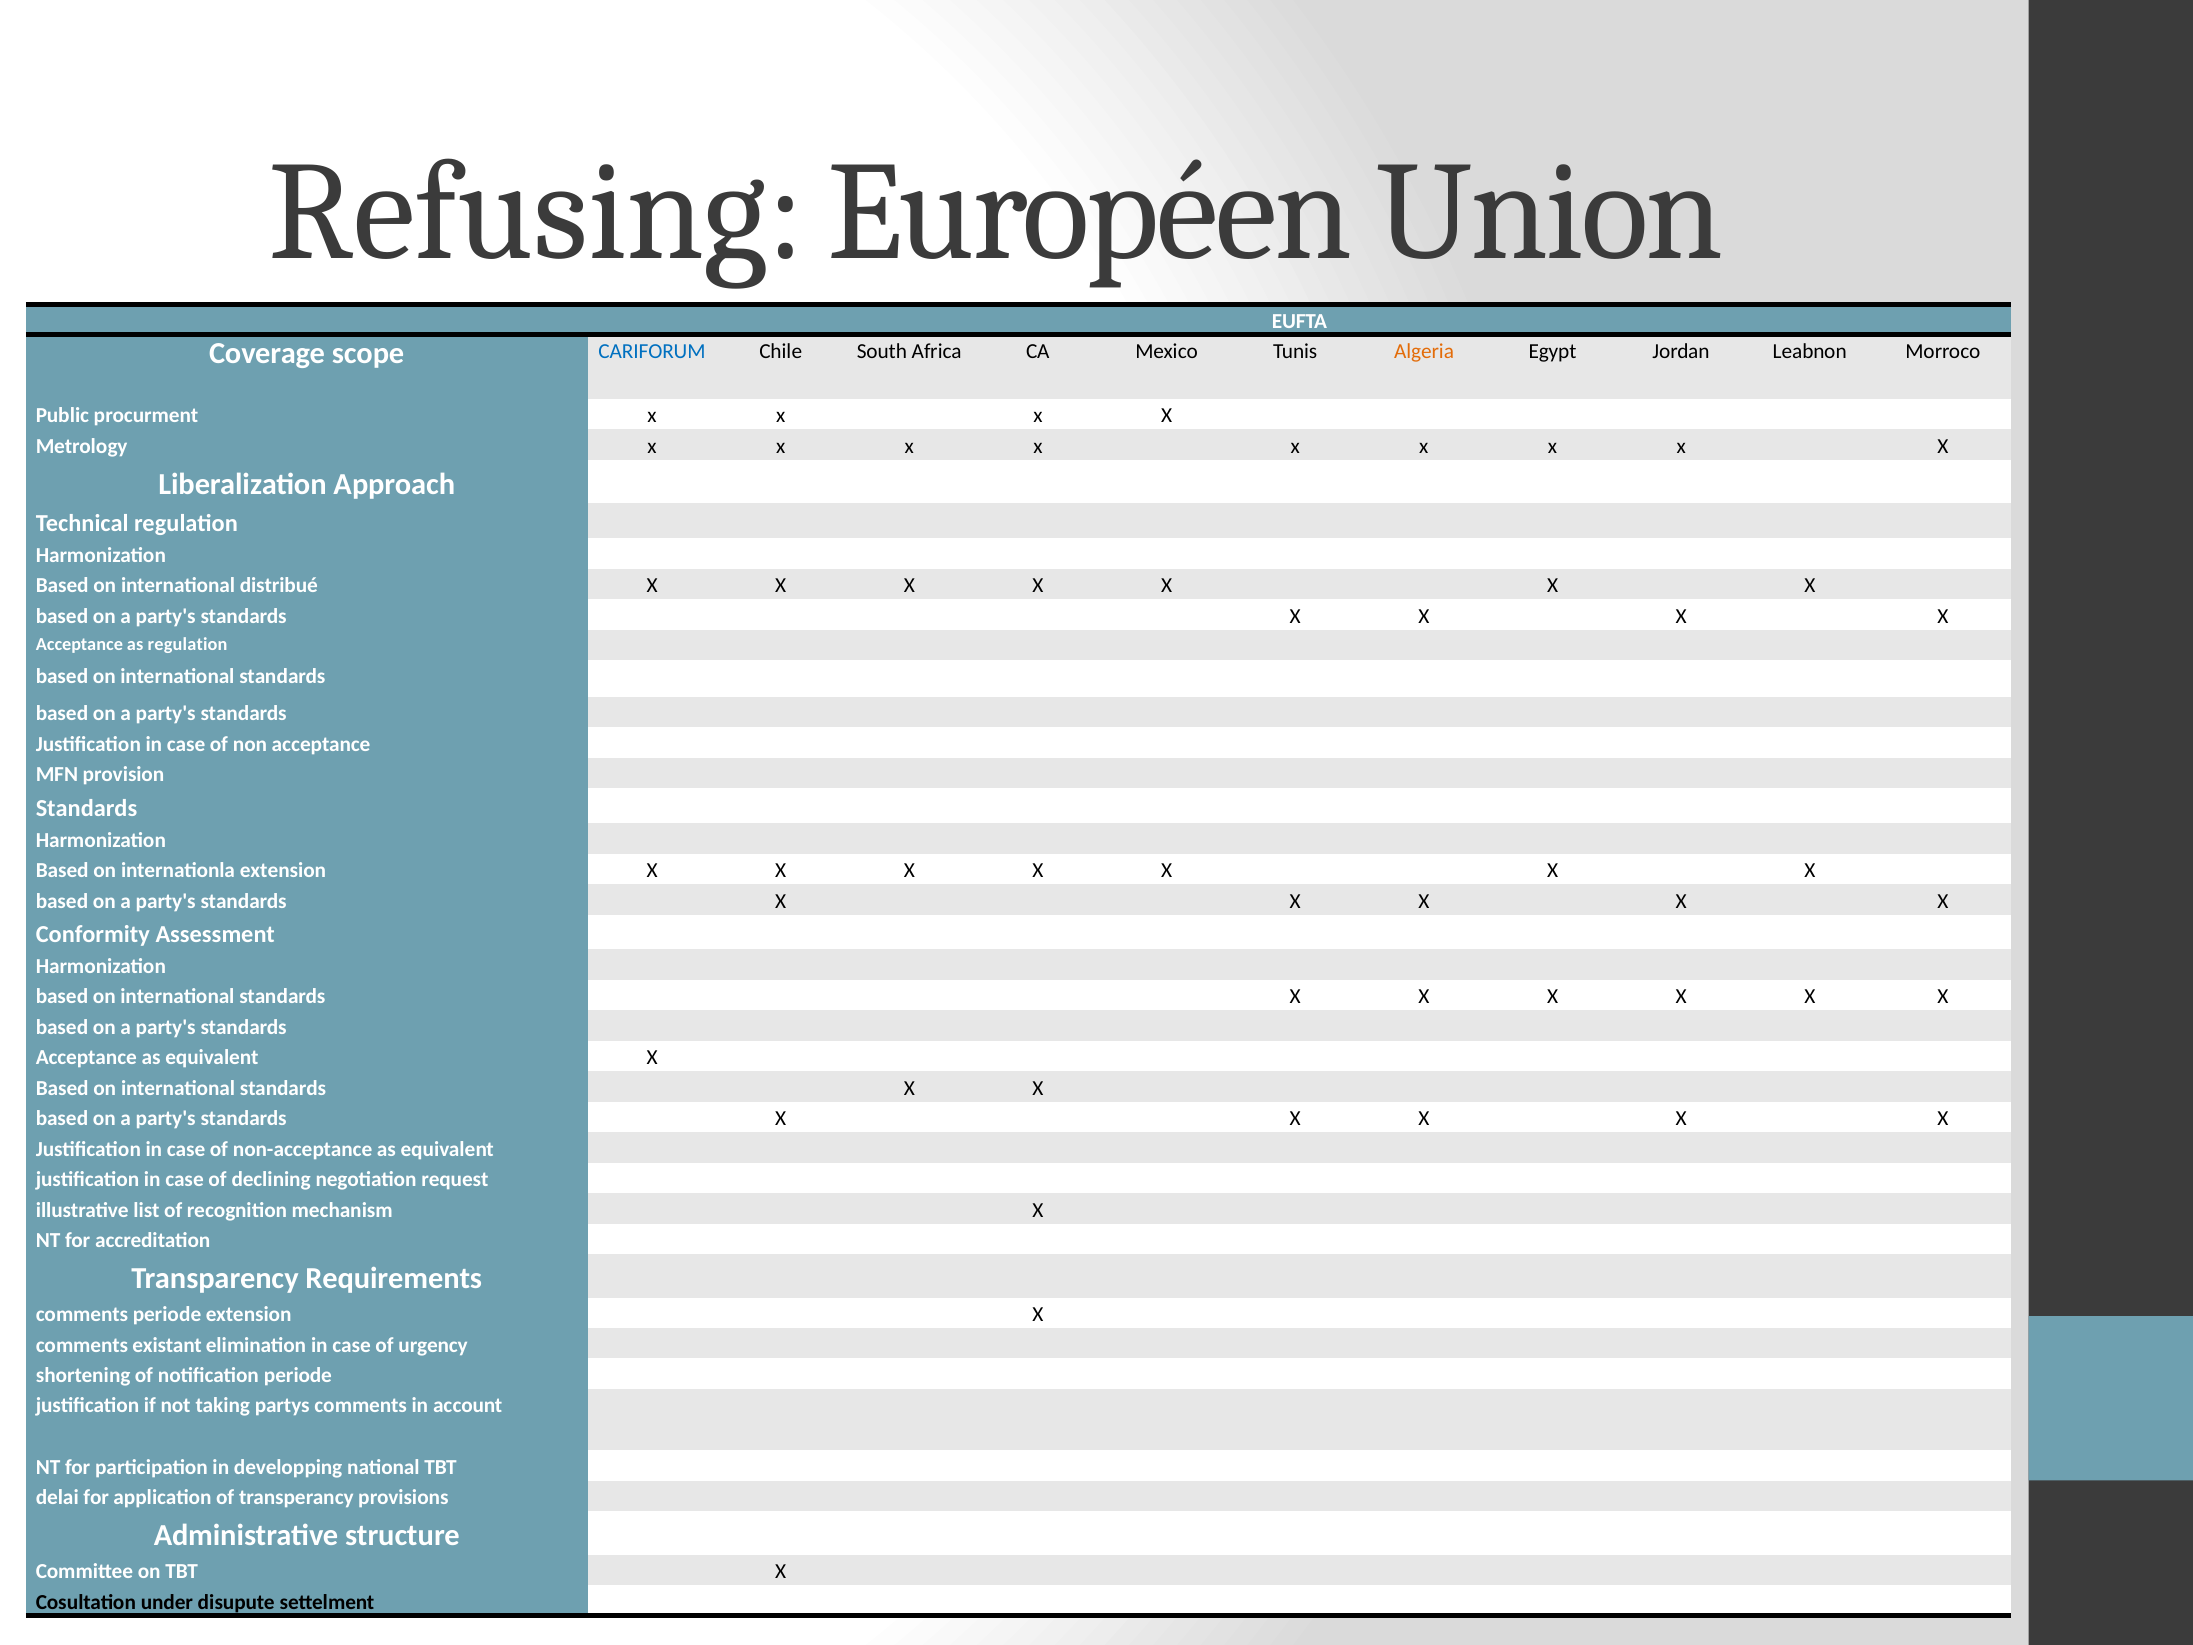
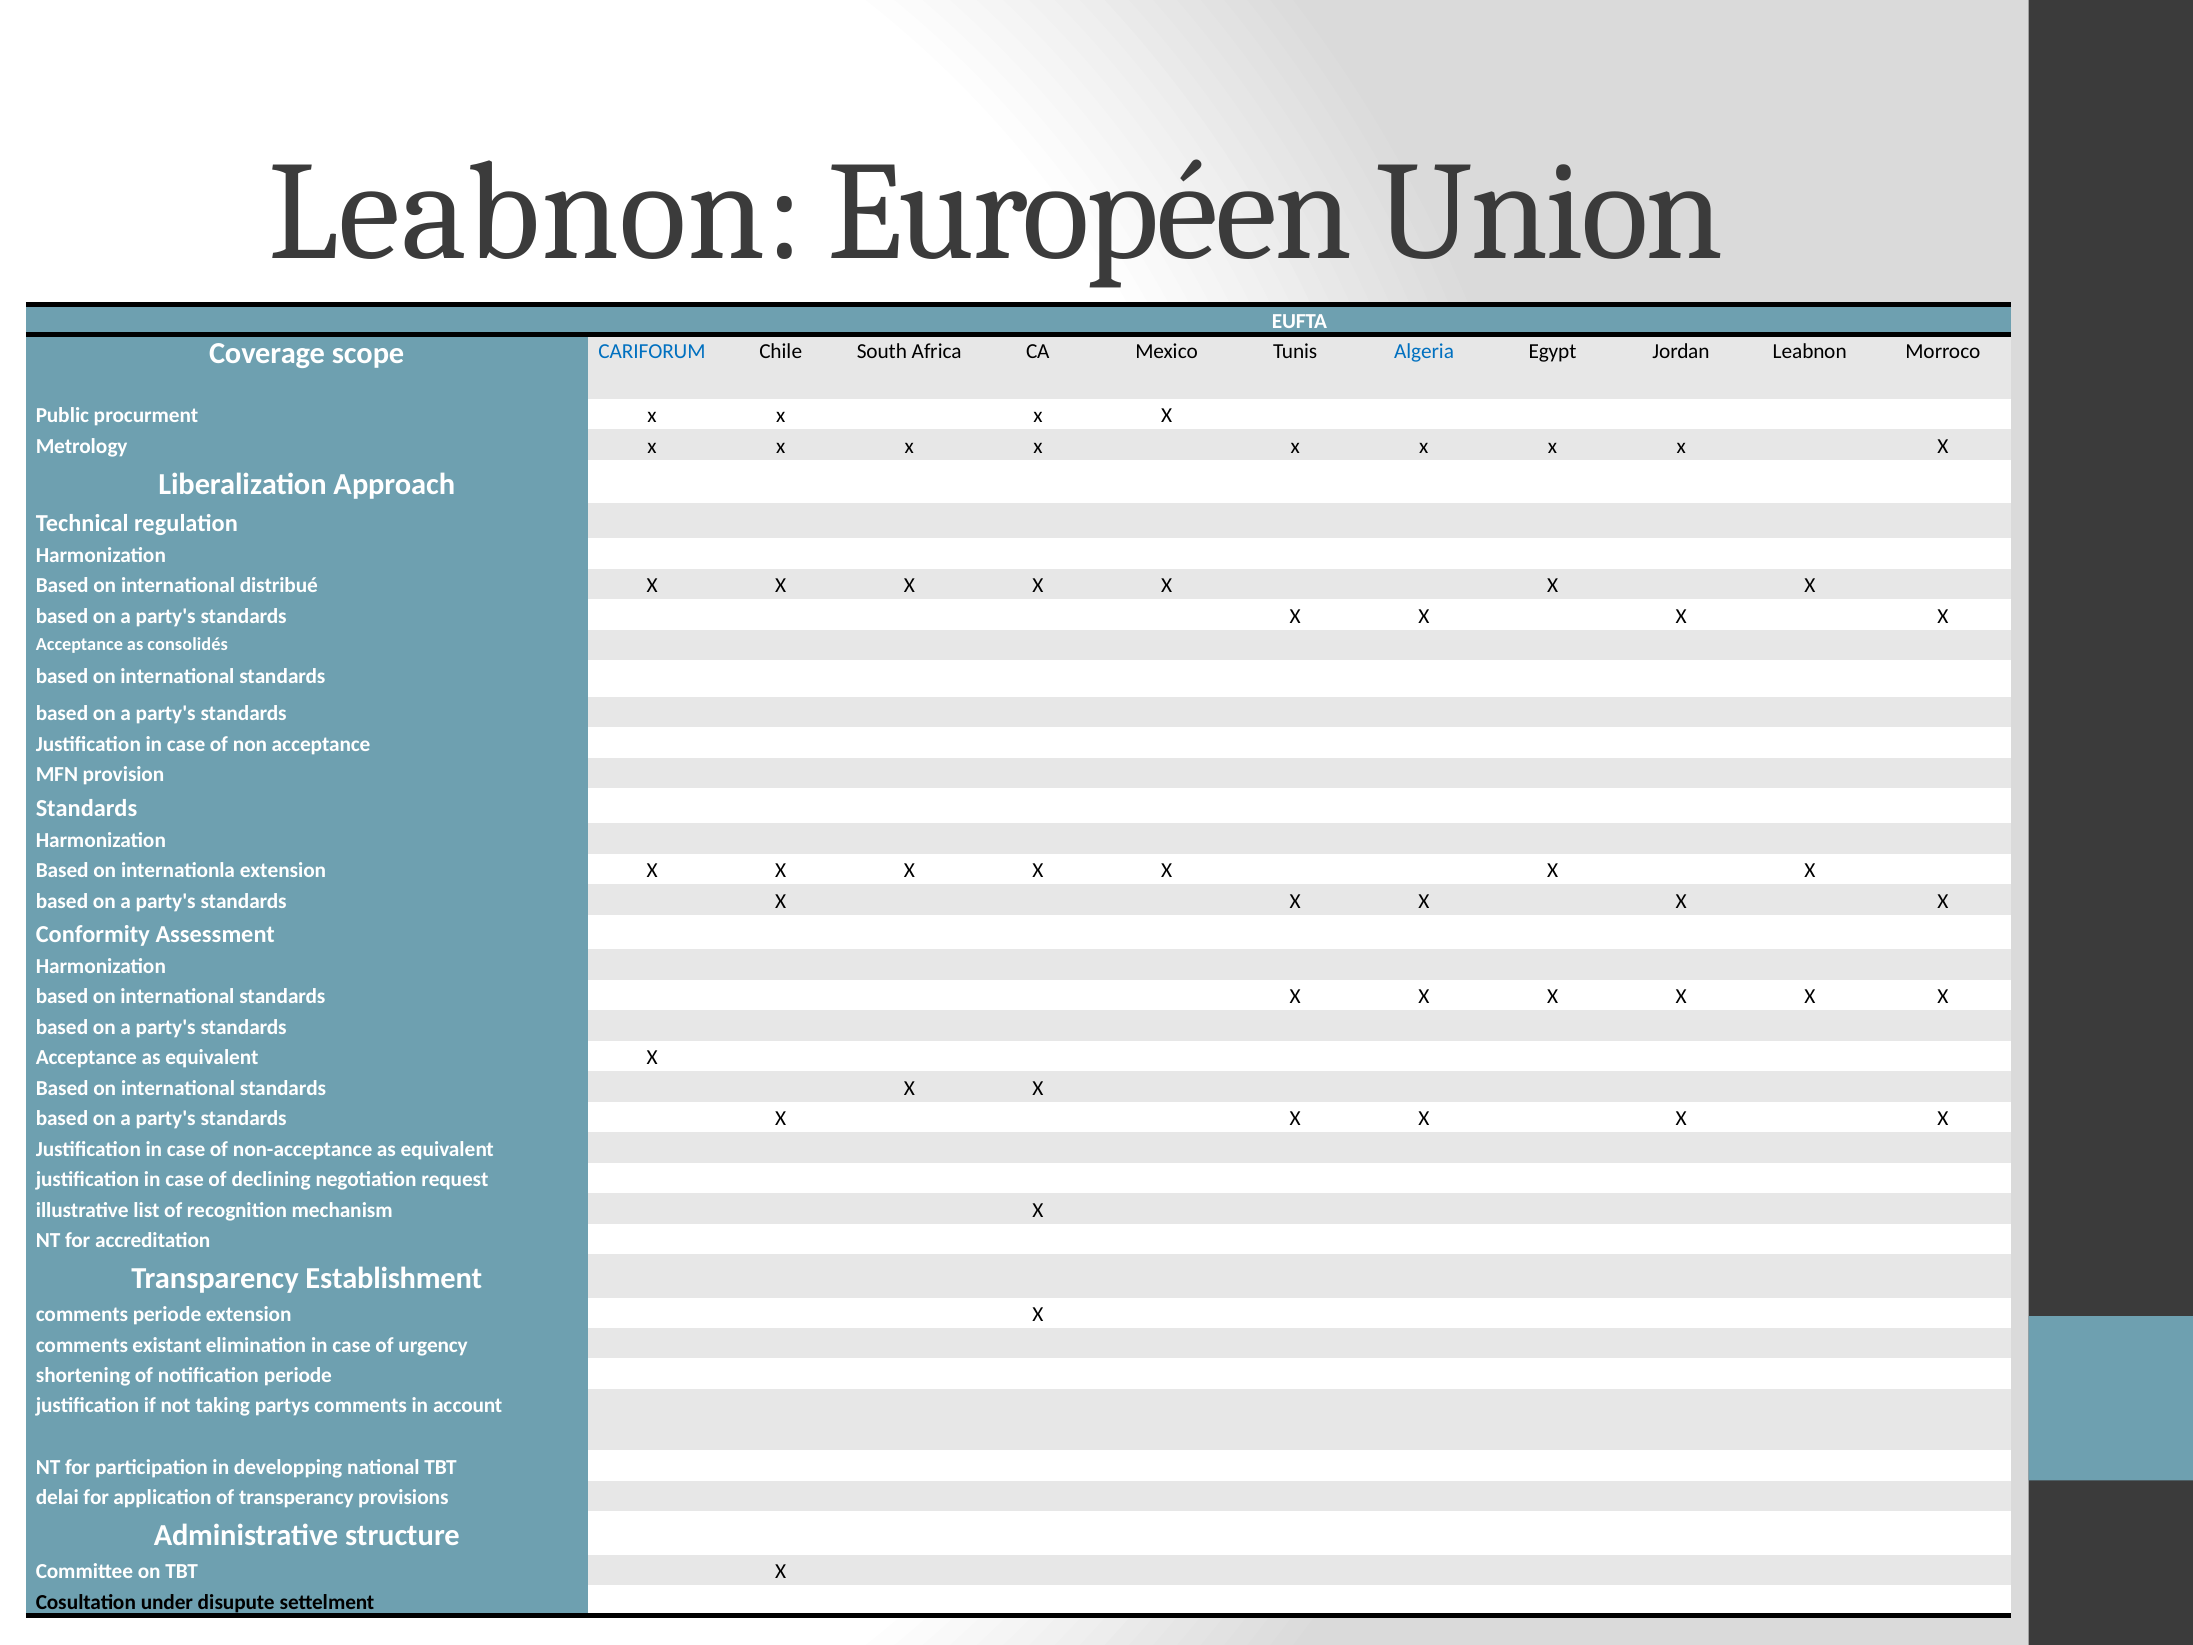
Refusing at (536, 213): Refusing -> Leabnon
Algeria colour: orange -> blue
as regulation: regulation -> consolidés
Requirements: Requirements -> Establishment
